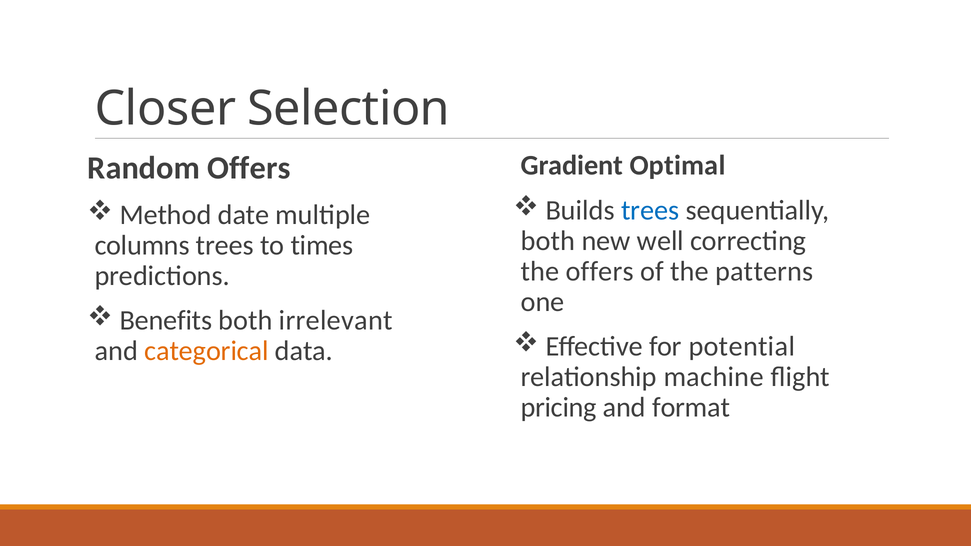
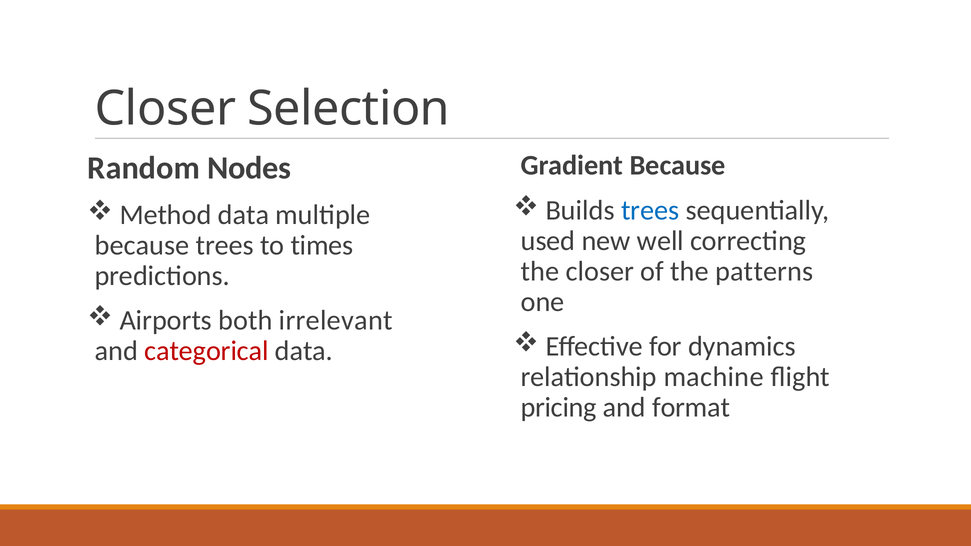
Gradient Optimal: Optimal -> Because
Random Offers: Offers -> Nodes
Method date: date -> data
both at (548, 241): both -> used
columns at (142, 245): columns -> because
the offers: offers -> closer
Benefits: Benefits -> Airports
potential: potential -> dynamics
categorical colour: orange -> red
